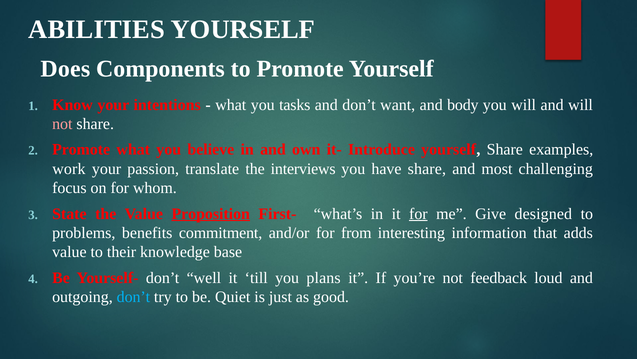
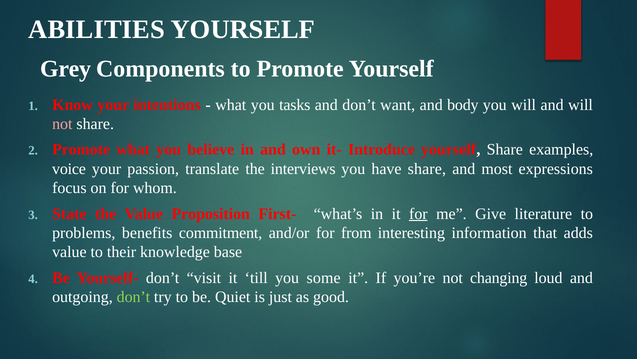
Does: Does -> Grey
work: work -> voice
challenging: challenging -> expressions
Proposition underline: present -> none
designed: designed -> literature
well: well -> visit
plans: plans -> some
feedback: feedback -> changing
don’t at (133, 296) colour: light blue -> light green
